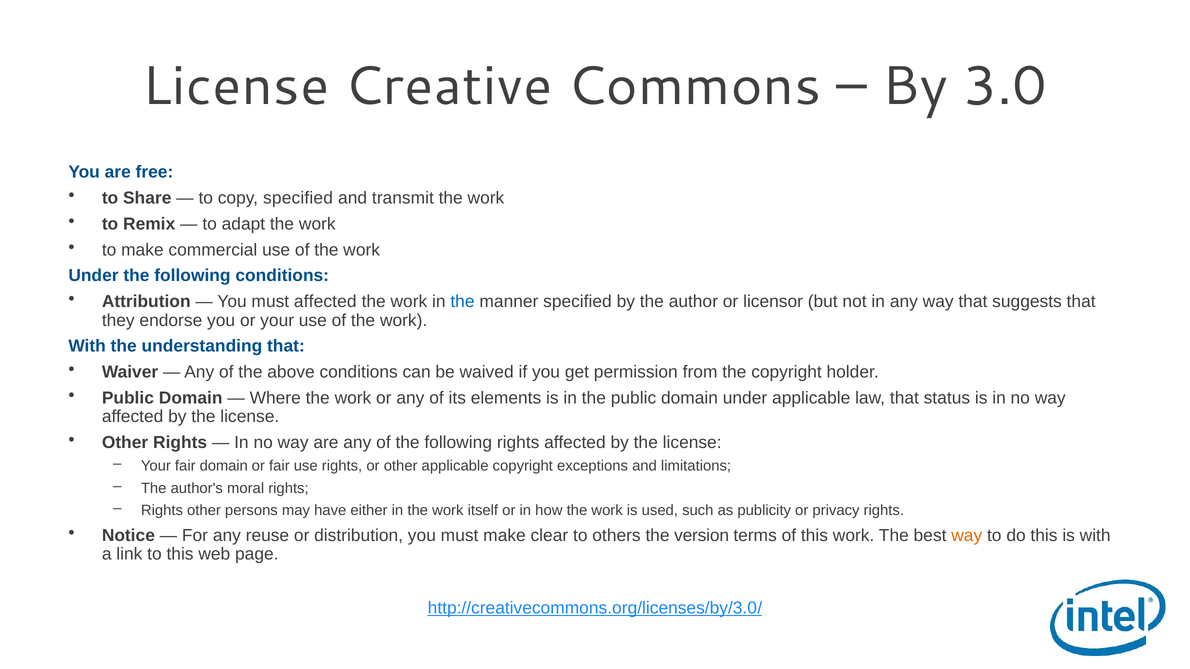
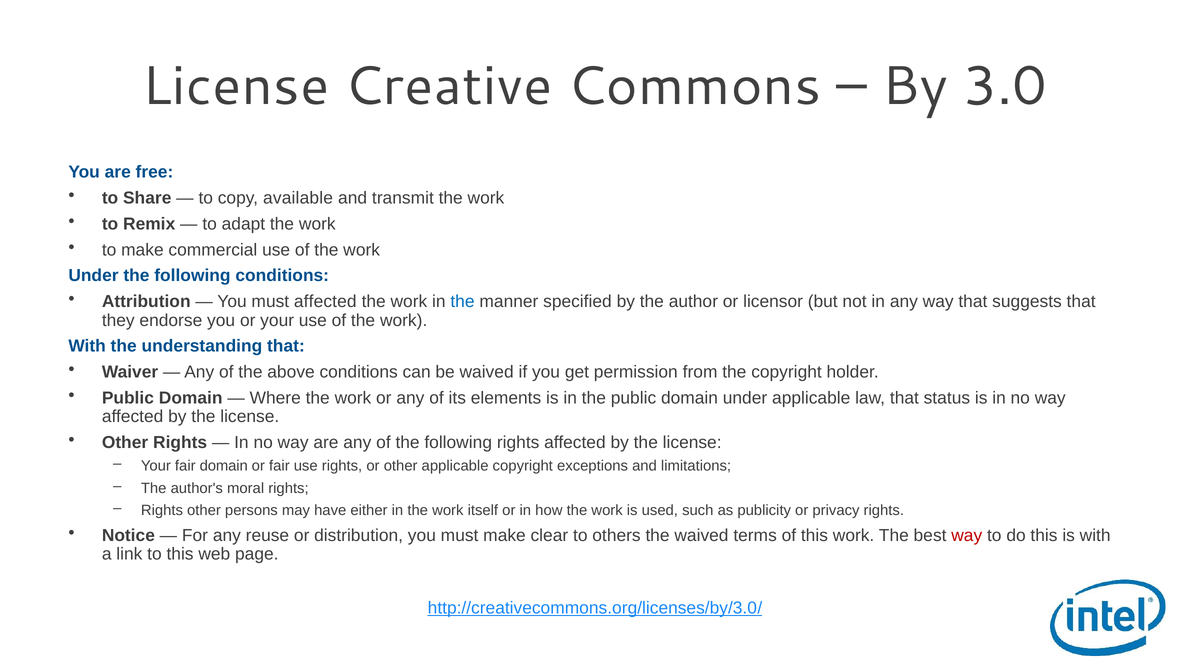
copy specified: specified -> available
the version: version -> waived
way at (967, 536) colour: orange -> red
